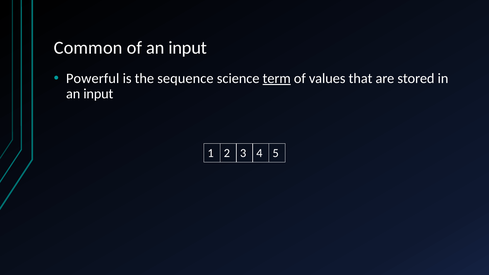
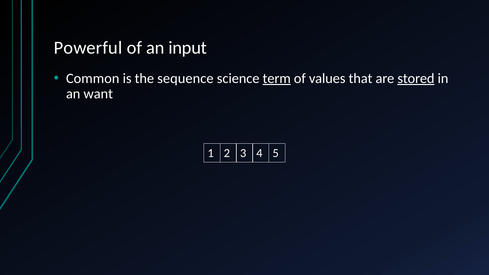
Common: Common -> Powerful
Powerful: Powerful -> Common
stored underline: none -> present
input at (98, 94): input -> want
